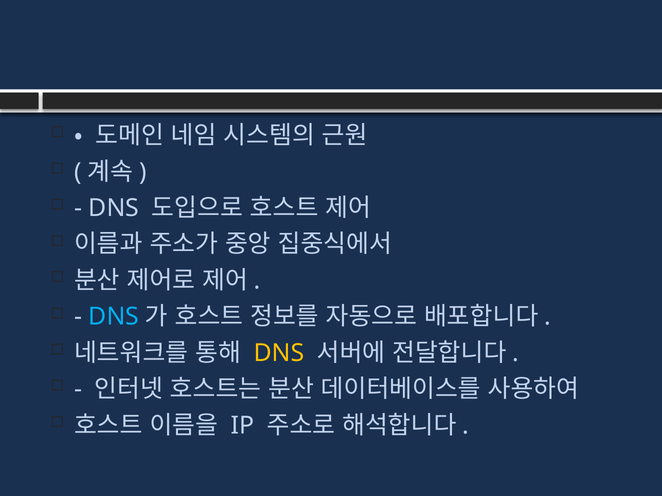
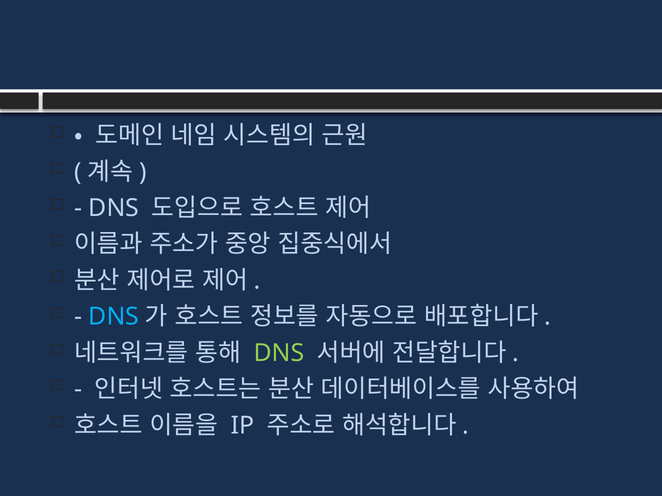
DNS at (279, 353) colour: yellow -> light green
